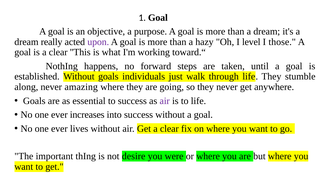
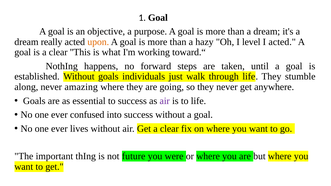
upon colour: purple -> orange
I those: those -> acted
increases: increases -> confused
desire: desire -> future
